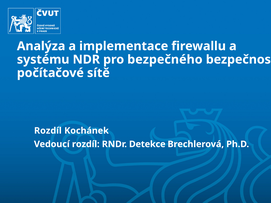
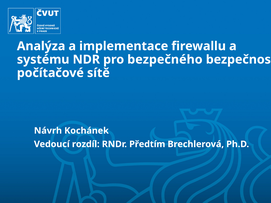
Rozdíl at (48, 131): Rozdíl -> Návrh
Detekce: Detekce -> Předtím
